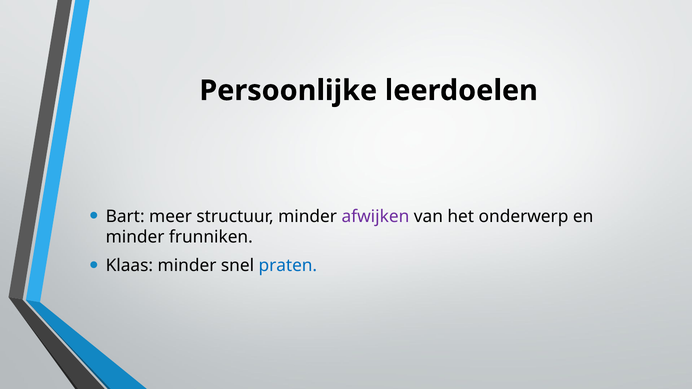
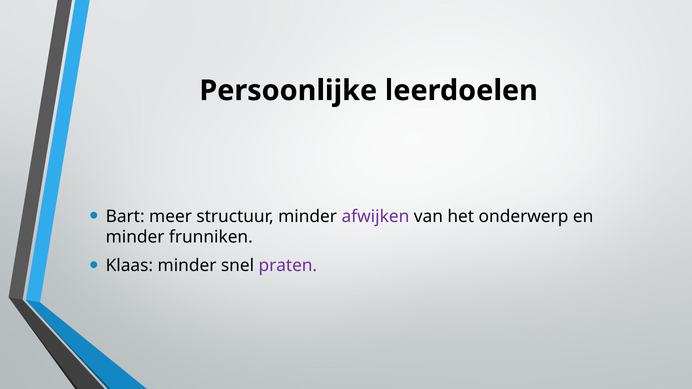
praten colour: blue -> purple
